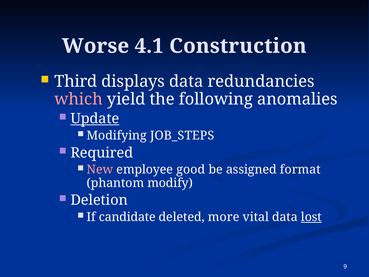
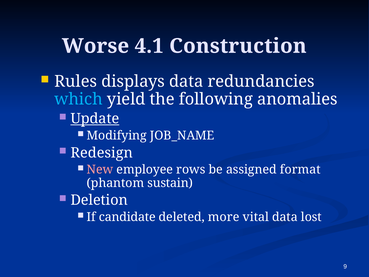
Third: Third -> Rules
which colour: pink -> light blue
JOB_STEPS: JOB_STEPS -> JOB_NAME
Required: Required -> Redesign
good: good -> rows
modify: modify -> sustain
lost underline: present -> none
